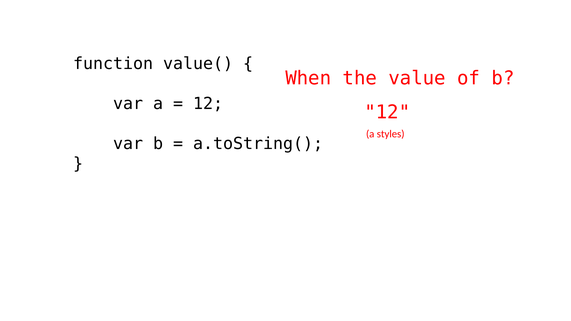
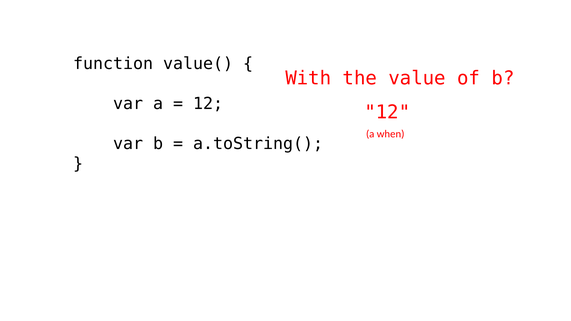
When: When -> With
styles: styles -> when
